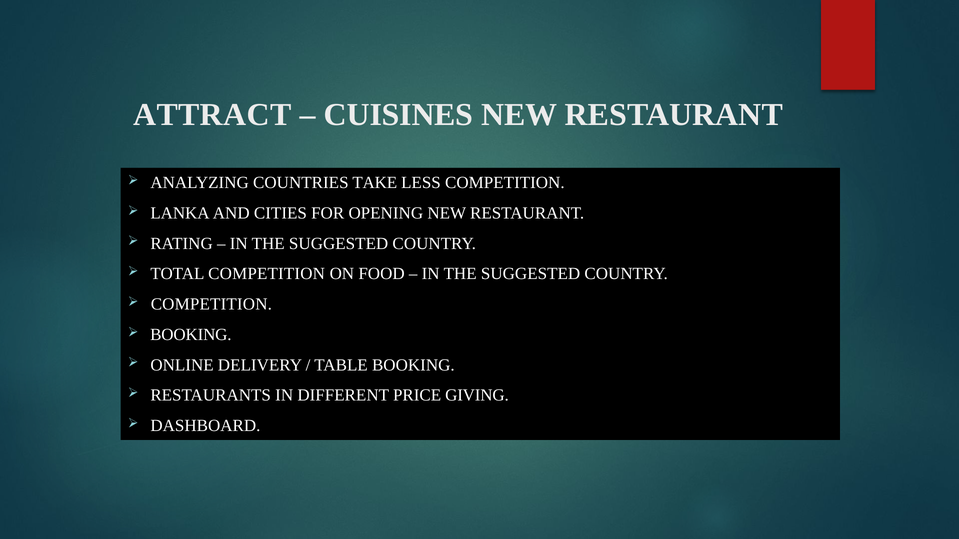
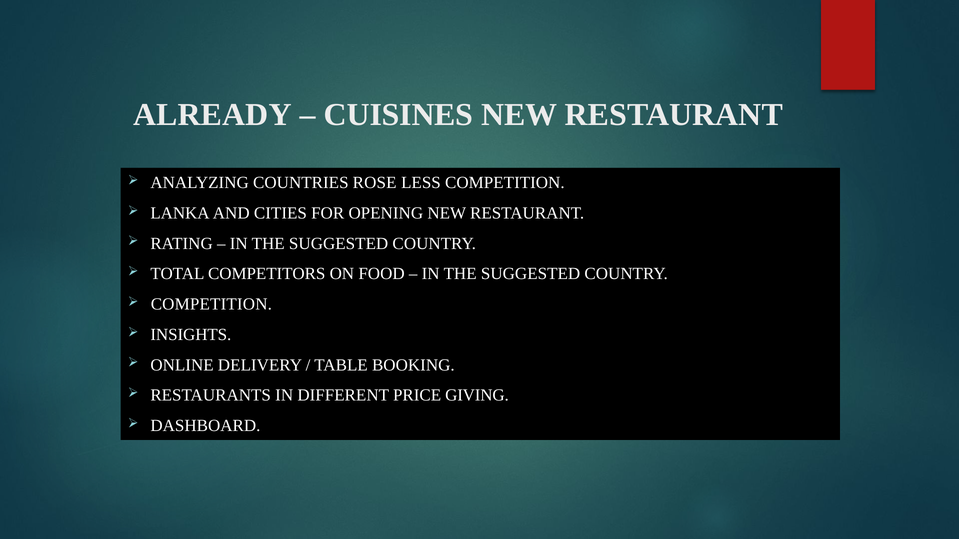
ATTRACT: ATTRACT -> ALREADY
TAKE: TAKE -> ROSE
TOTAL COMPETITION: COMPETITION -> COMPETITORS
BOOKING at (191, 335): BOOKING -> INSIGHTS
